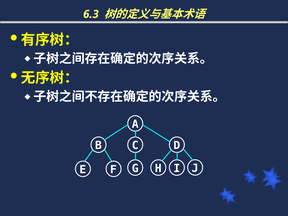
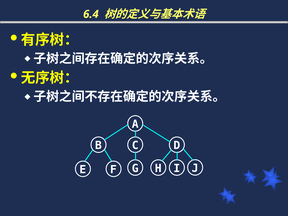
6.3: 6.3 -> 6.4
